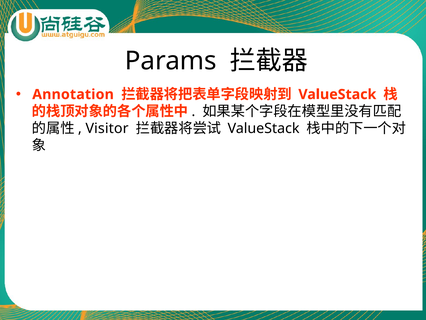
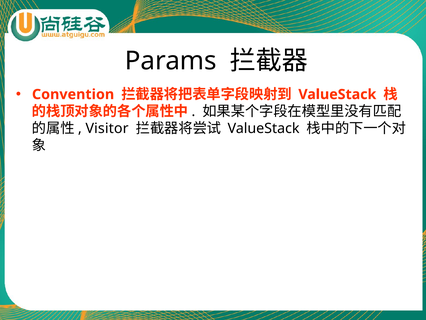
Annotation: Annotation -> Convention
